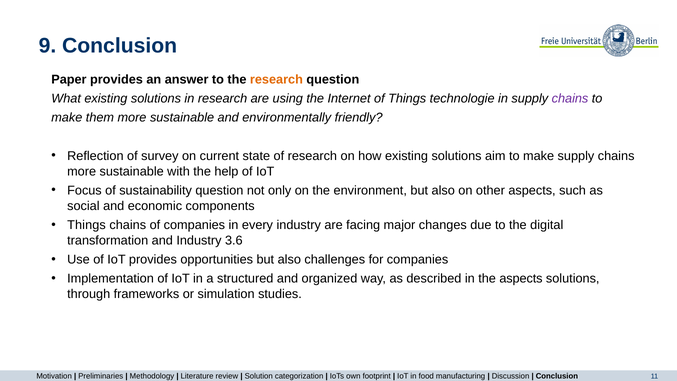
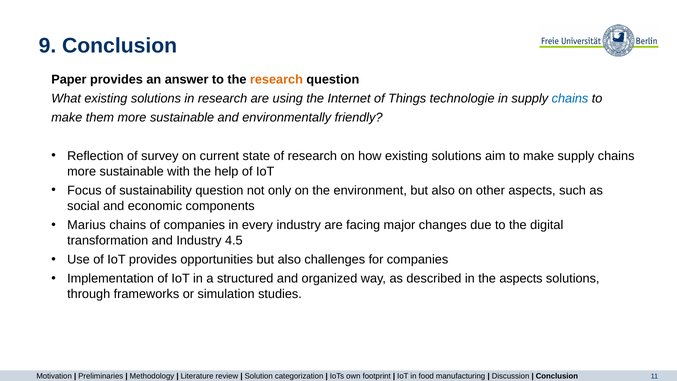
chains at (570, 99) colour: purple -> blue
Things at (87, 225): Things -> Marius
3.6: 3.6 -> 4.5
